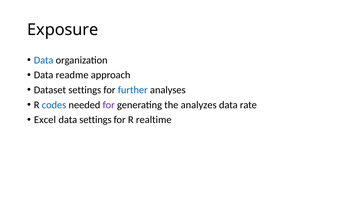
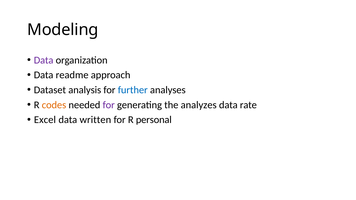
Exposure: Exposure -> Modeling
Data at (44, 60) colour: blue -> purple
Dataset settings: settings -> analysis
codes colour: blue -> orange
data settings: settings -> written
realtime: realtime -> personal
